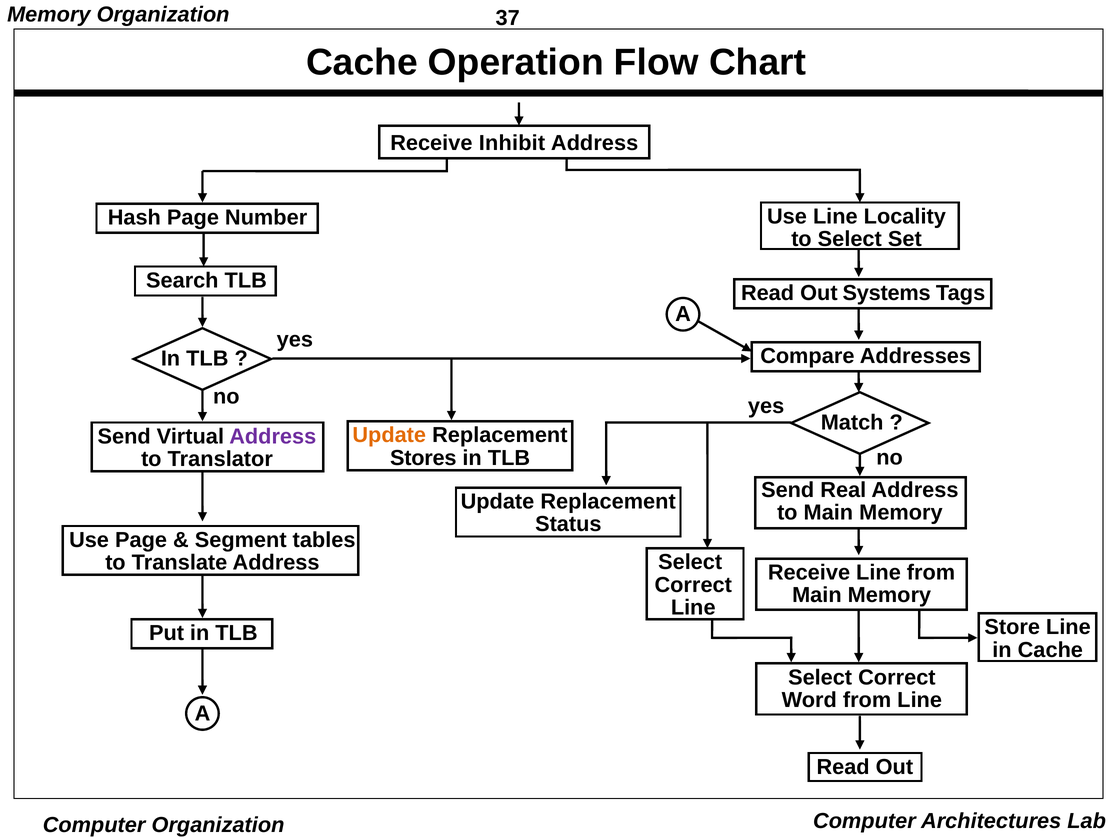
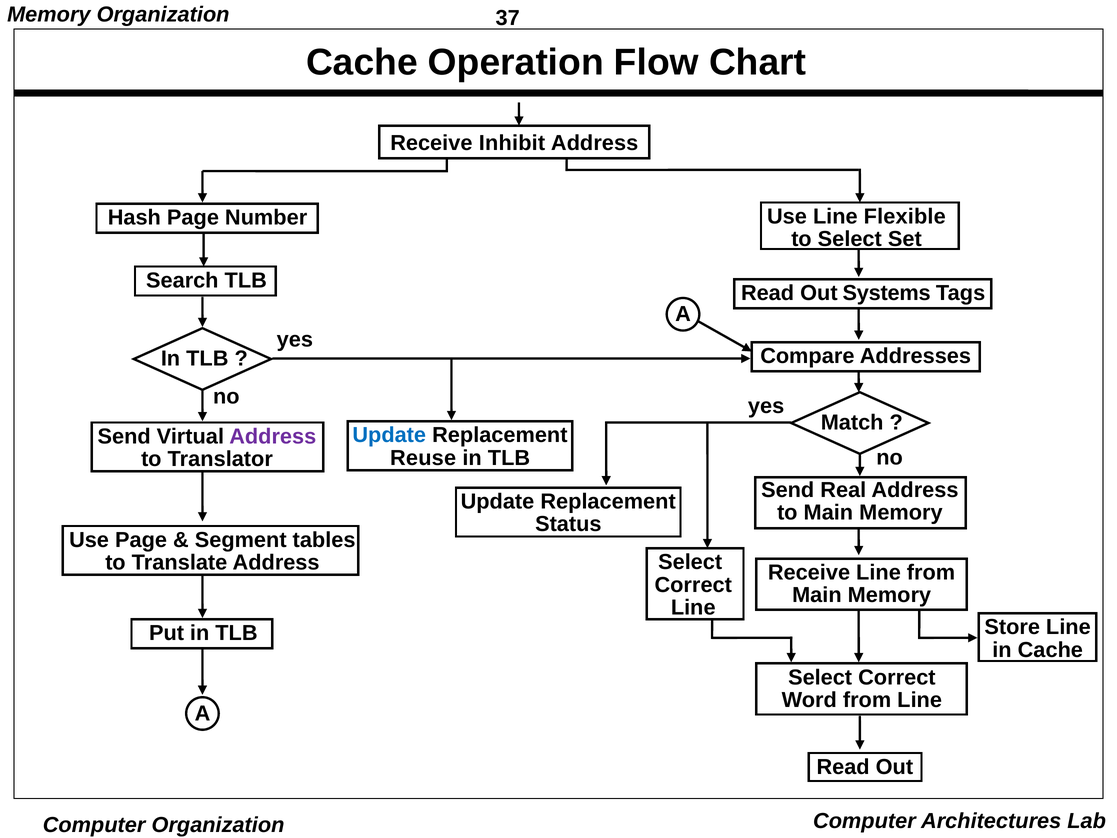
Locality: Locality -> Flexible
Update at (389, 435) colour: orange -> blue
Stores: Stores -> Reuse
